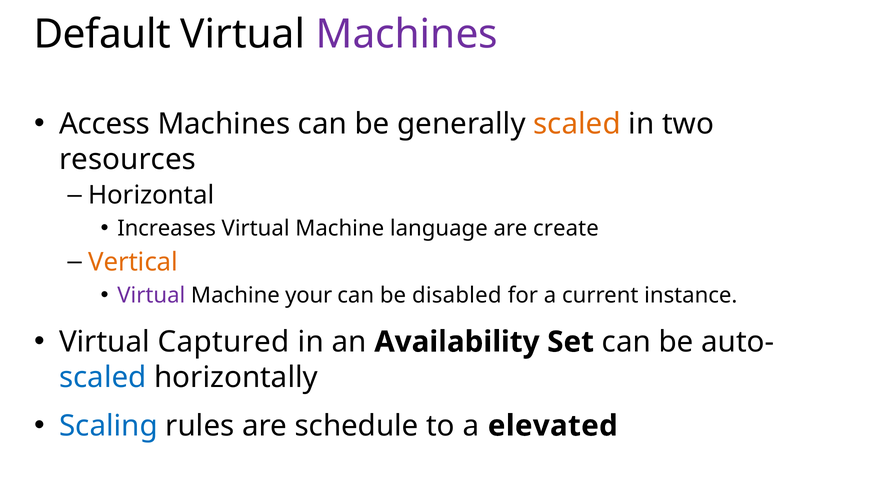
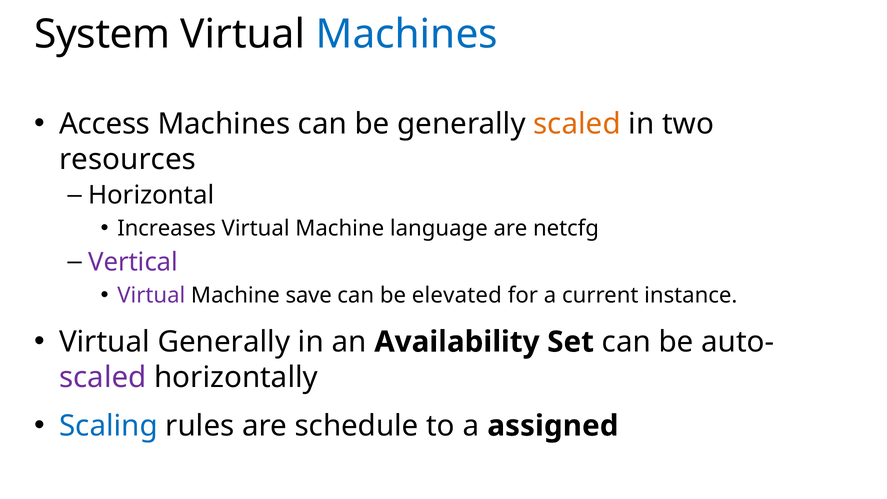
Default: Default -> System
Machines at (407, 34) colour: purple -> blue
create: create -> netcfg
Vertical colour: orange -> purple
your: your -> save
disabled: disabled -> elevated
Virtual Captured: Captured -> Generally
scaled at (103, 377) colour: blue -> purple
elevated: elevated -> assigned
